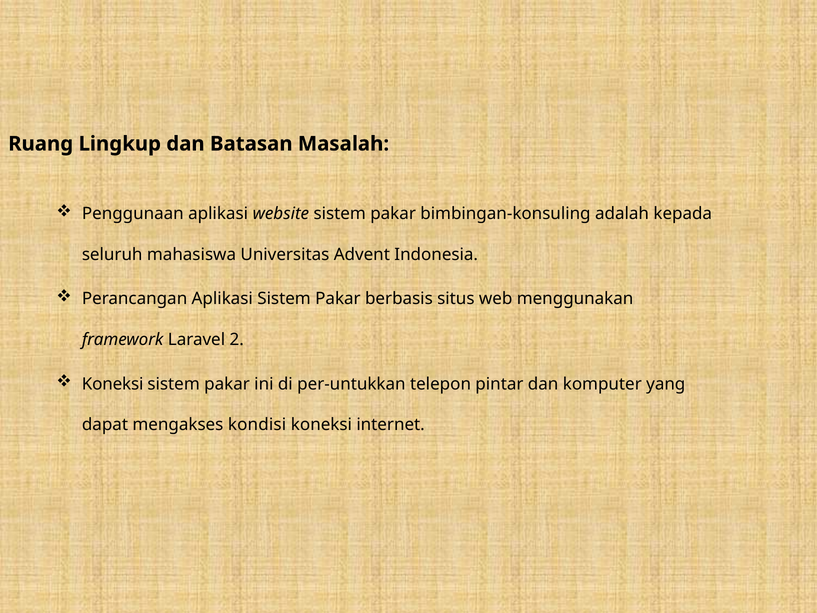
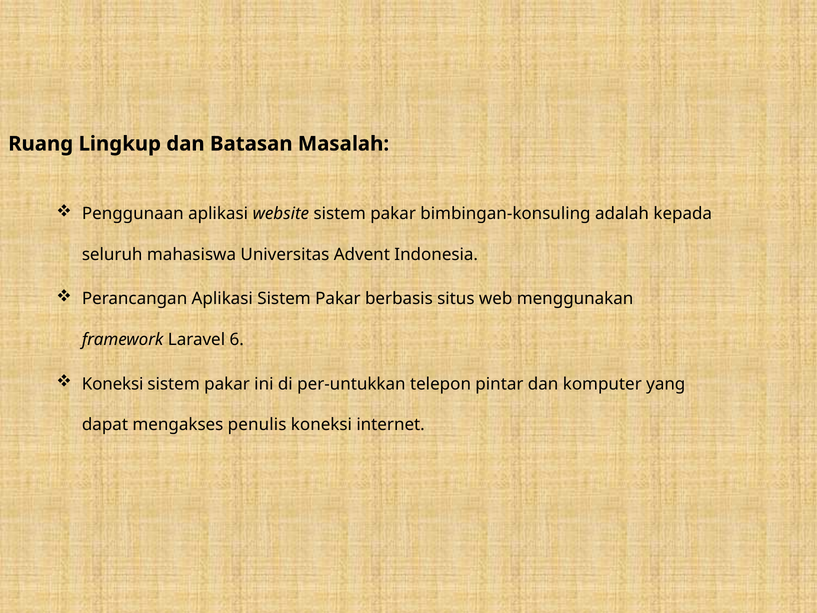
2: 2 -> 6
kondisi: kondisi -> penulis
